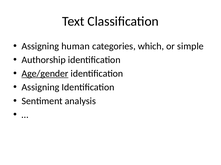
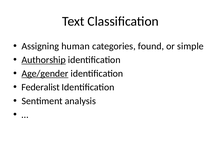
which: which -> found
Authorship underline: none -> present
Assigning at (40, 88): Assigning -> Federalist
